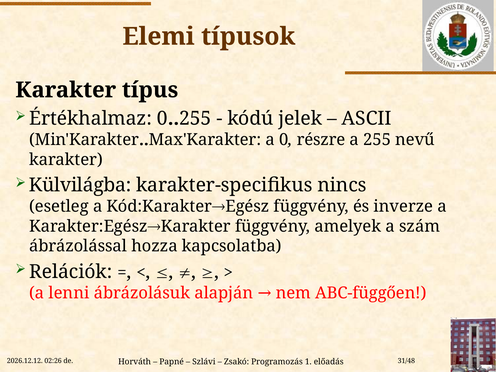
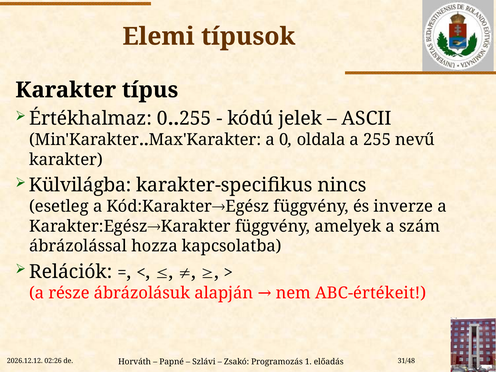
részre: részre -> oldala
lenni: lenni -> része
ABC-függően: ABC-függően -> ABC-értékeit
